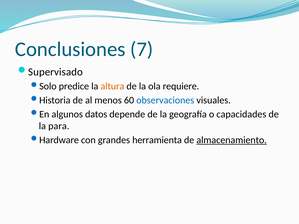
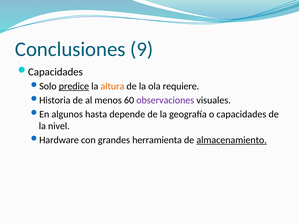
7: 7 -> 9
Supervisado at (55, 72): Supervisado -> Capacidades
predice underline: none -> present
observaciones colour: blue -> purple
datos: datos -> hasta
para: para -> nivel
